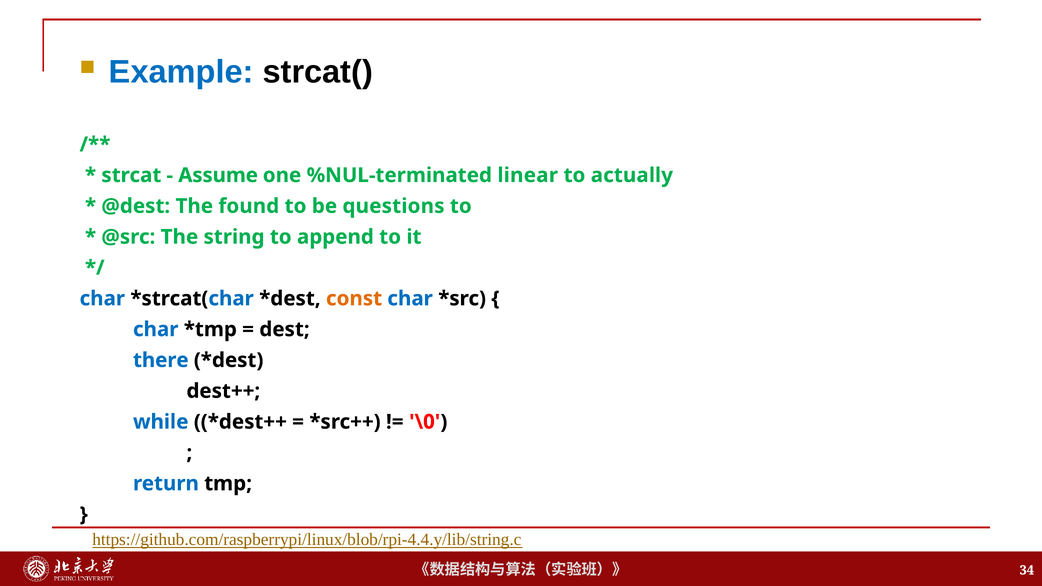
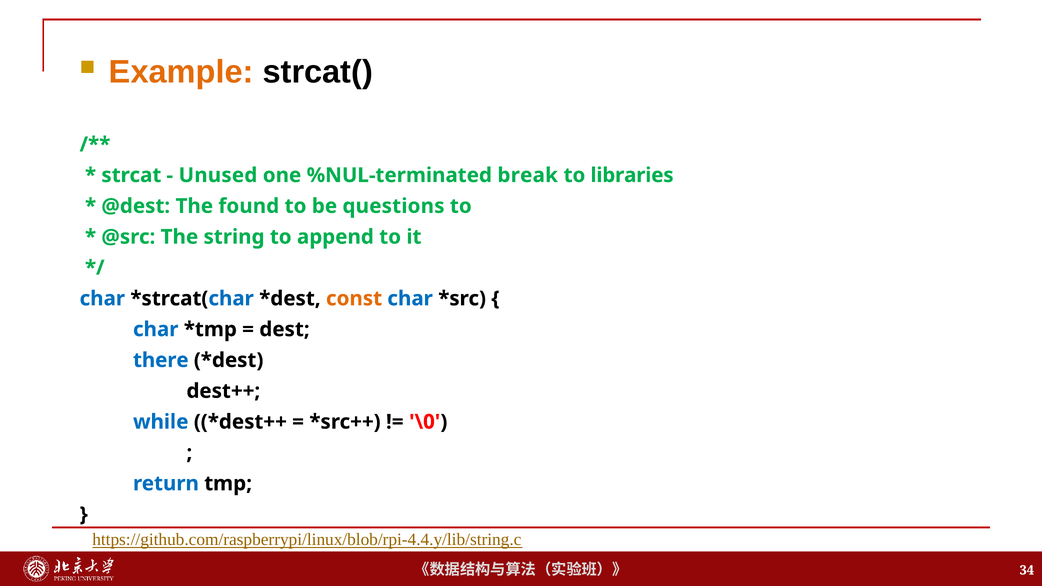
Example colour: blue -> orange
Assume: Assume -> Unused
linear: linear -> break
actually: actually -> libraries
